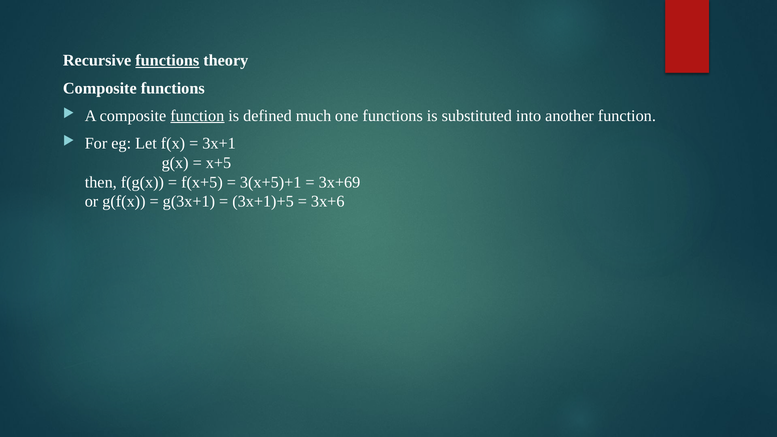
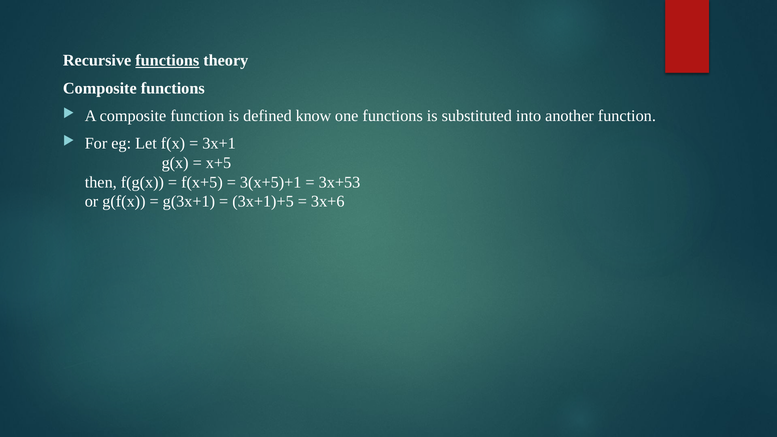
function at (197, 116) underline: present -> none
much: much -> know
3x+69: 3x+69 -> 3x+53
